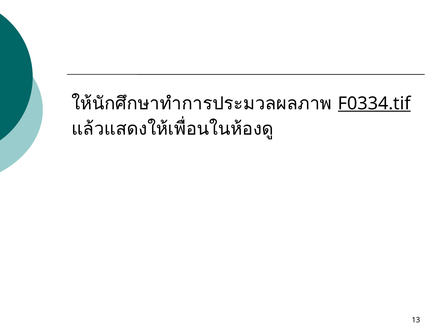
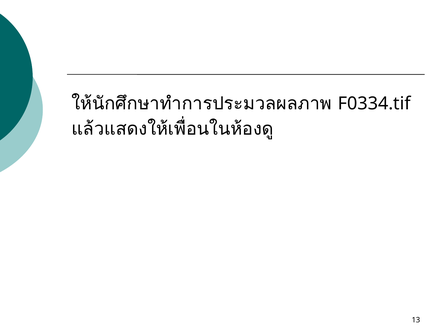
F0334.tif underline: present -> none
